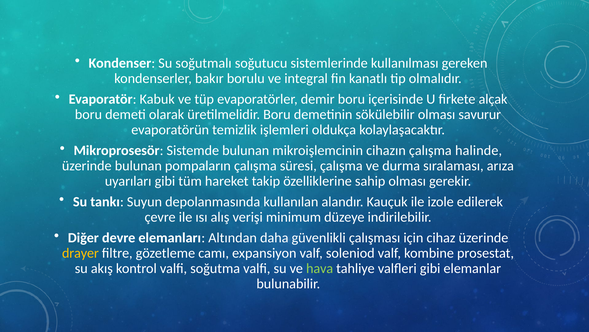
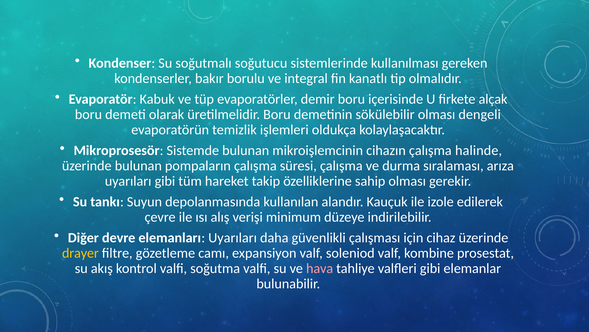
savurur: savurur -> dengeli
elemanları Altından: Altından -> Uyarıları
hava colour: light green -> pink
